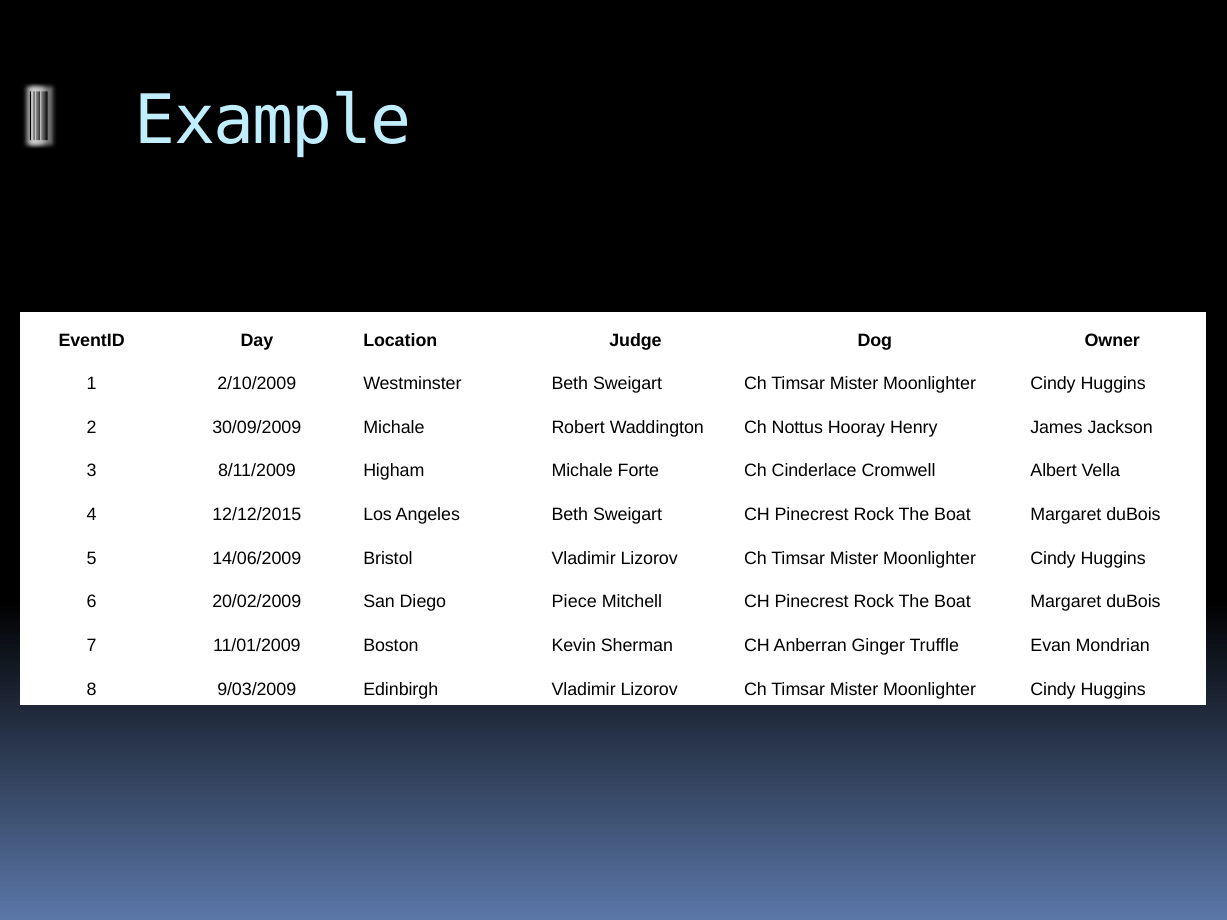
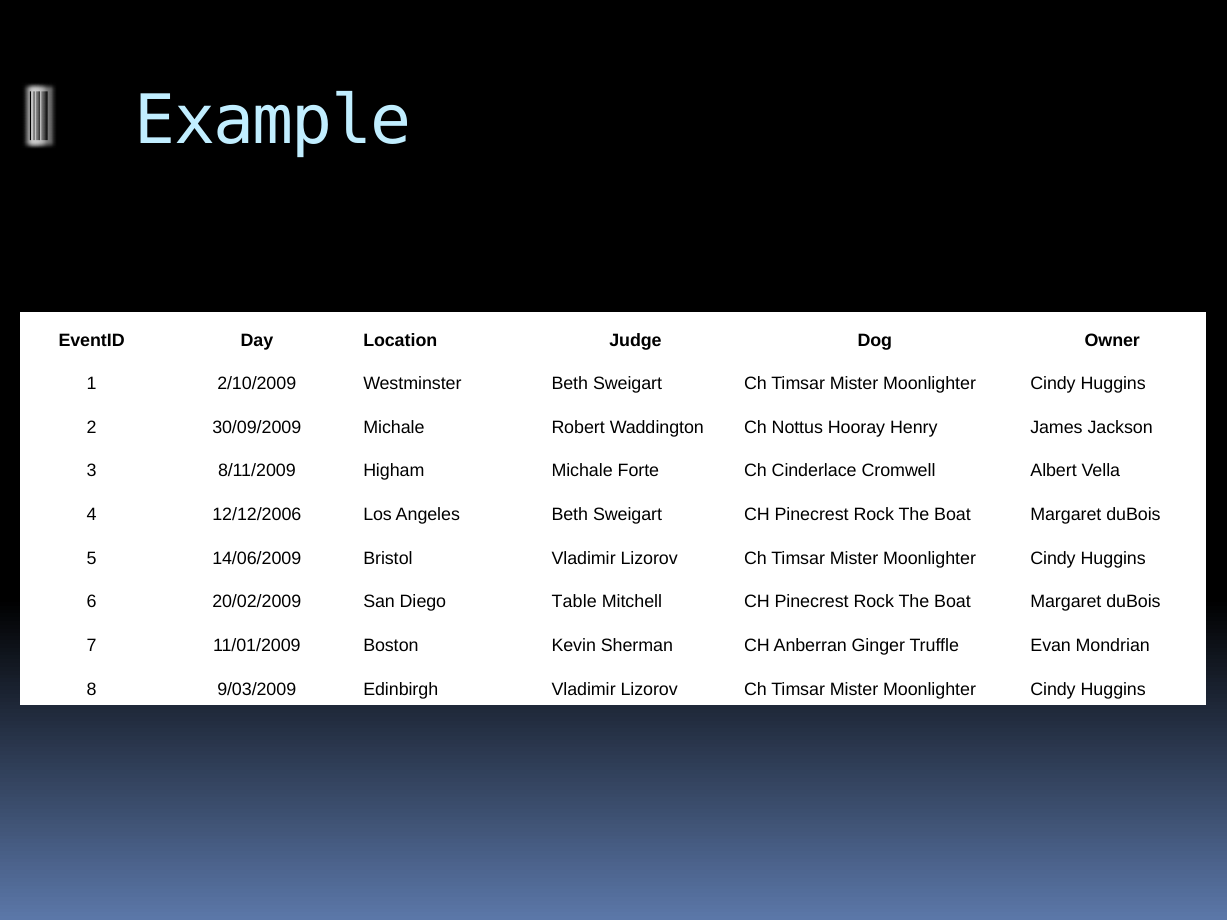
12/12/2015: 12/12/2015 -> 12/12/2006
Piece: Piece -> Table
